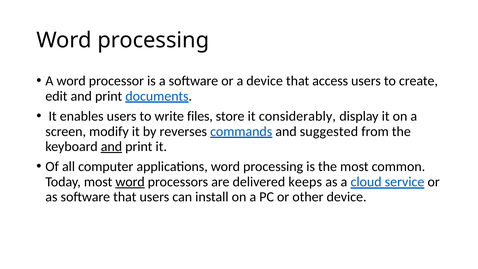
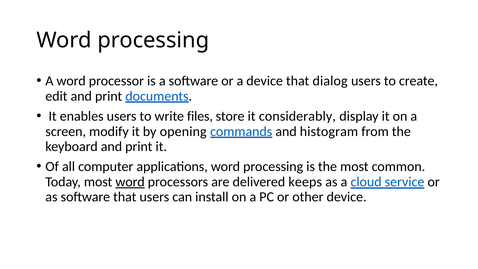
access: access -> dialog
reverses: reverses -> opening
suggested: suggested -> histogram
and at (111, 146) underline: present -> none
